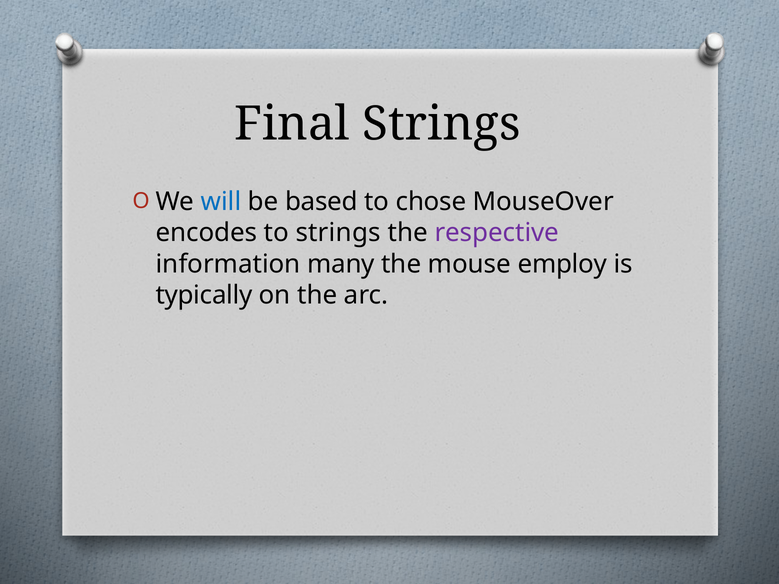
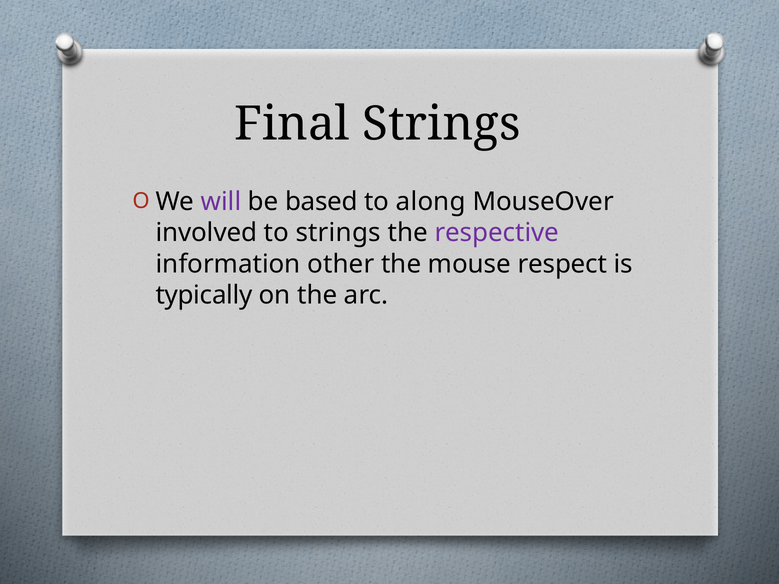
will colour: blue -> purple
chose: chose -> along
encodes: encodes -> involved
many: many -> other
employ: employ -> respect
